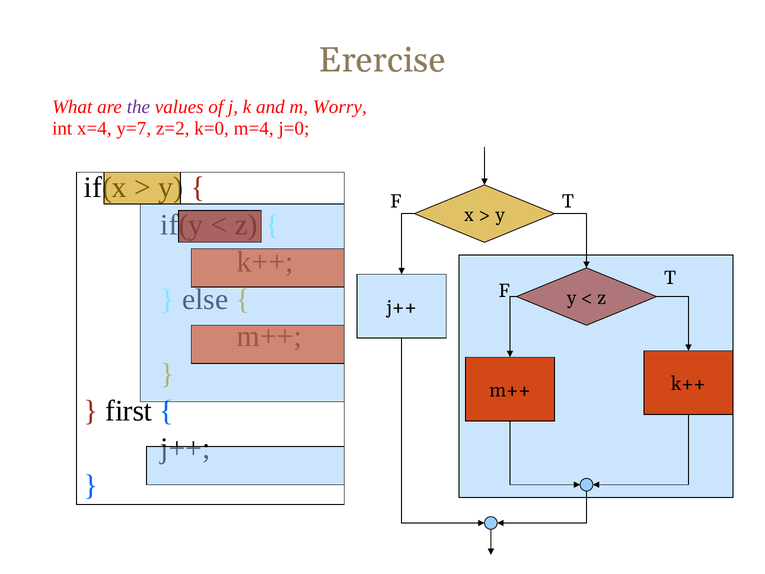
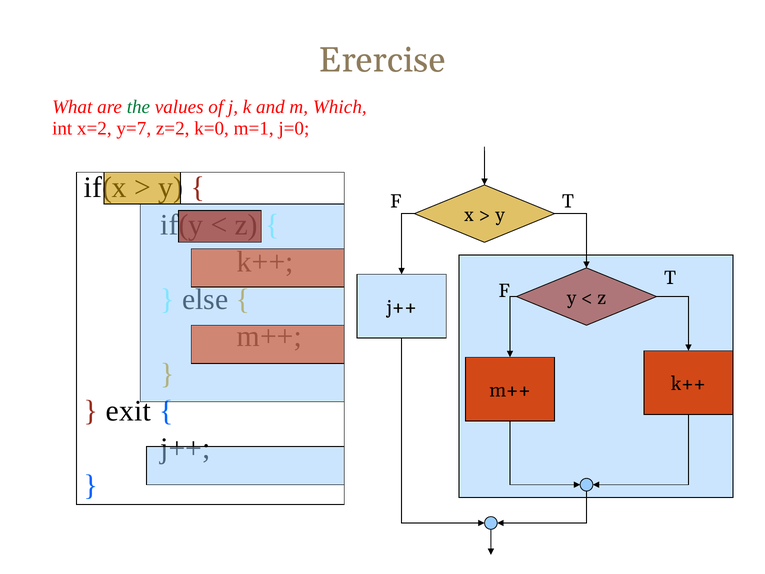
the colour: purple -> green
Worry: Worry -> Which
x=4: x=4 -> x=2
m=4: m=4 -> m=1
first: first -> exit
